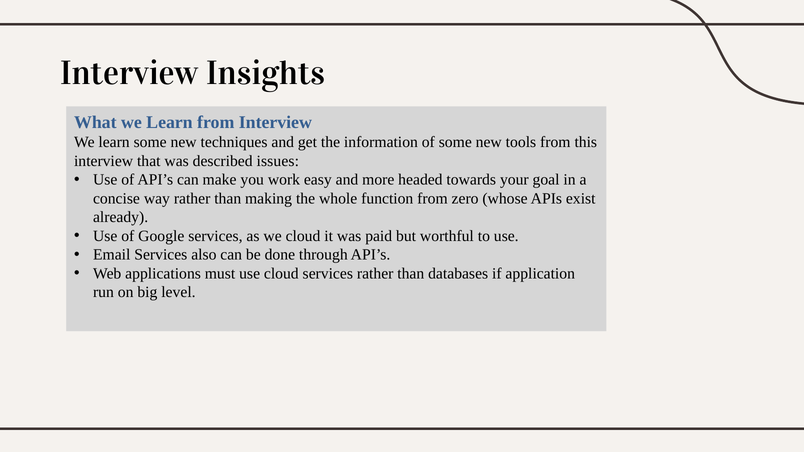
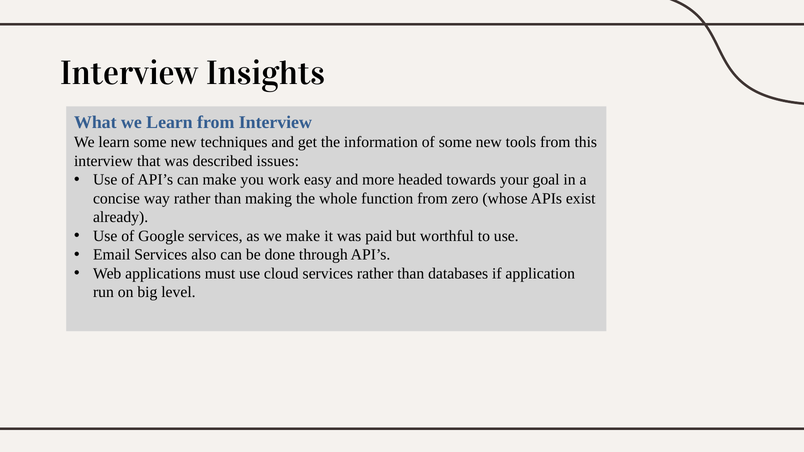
we cloud: cloud -> make
